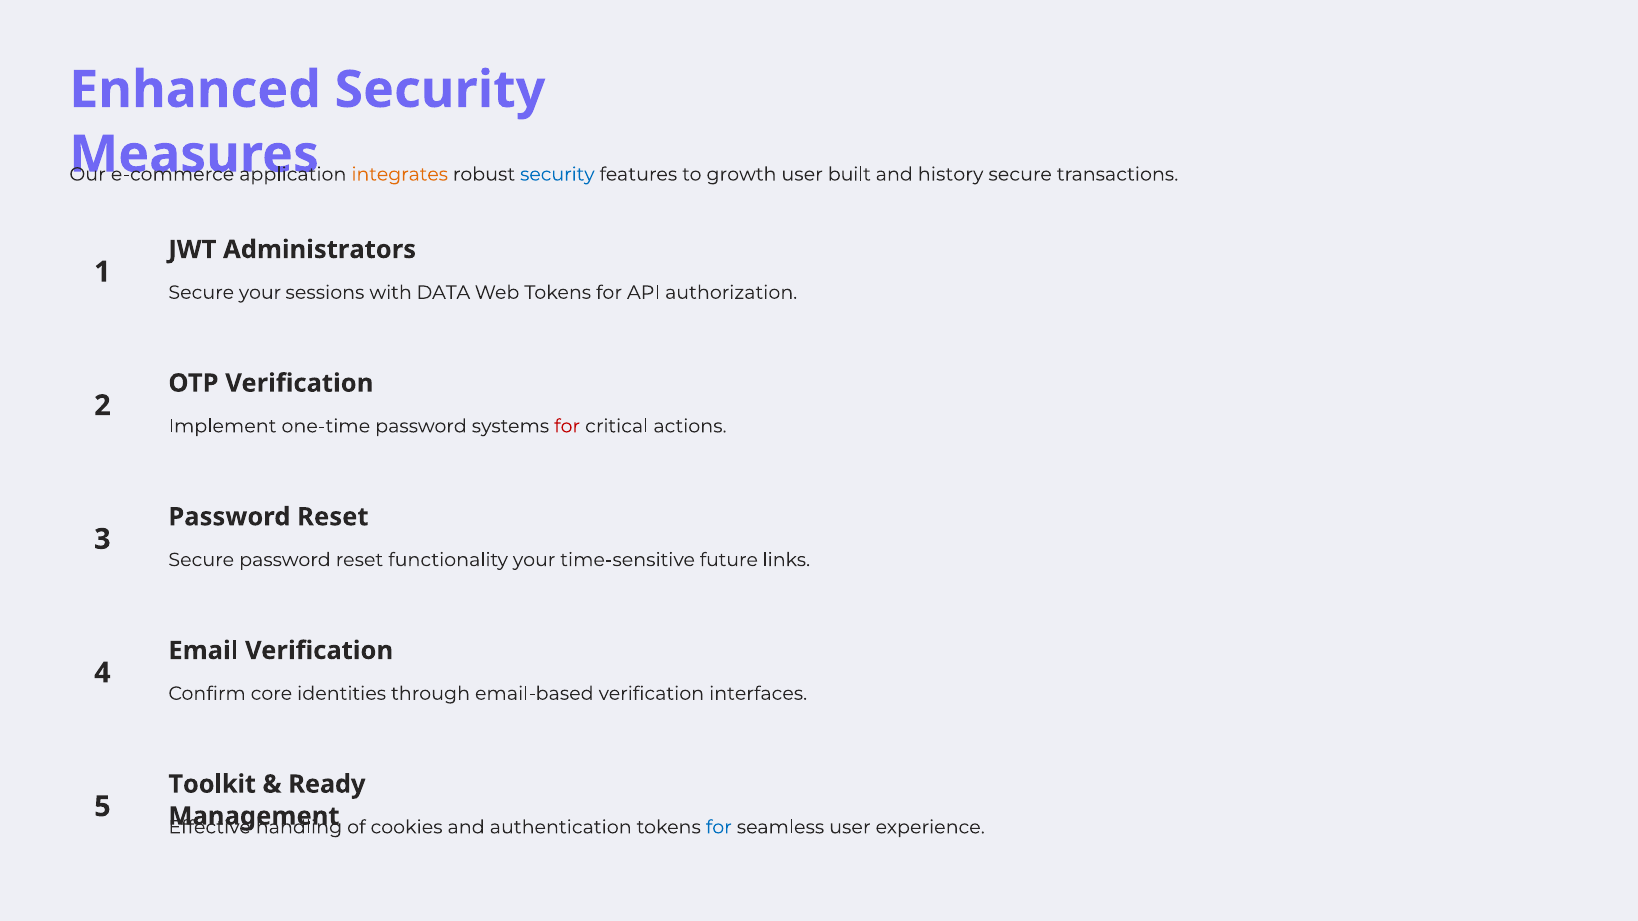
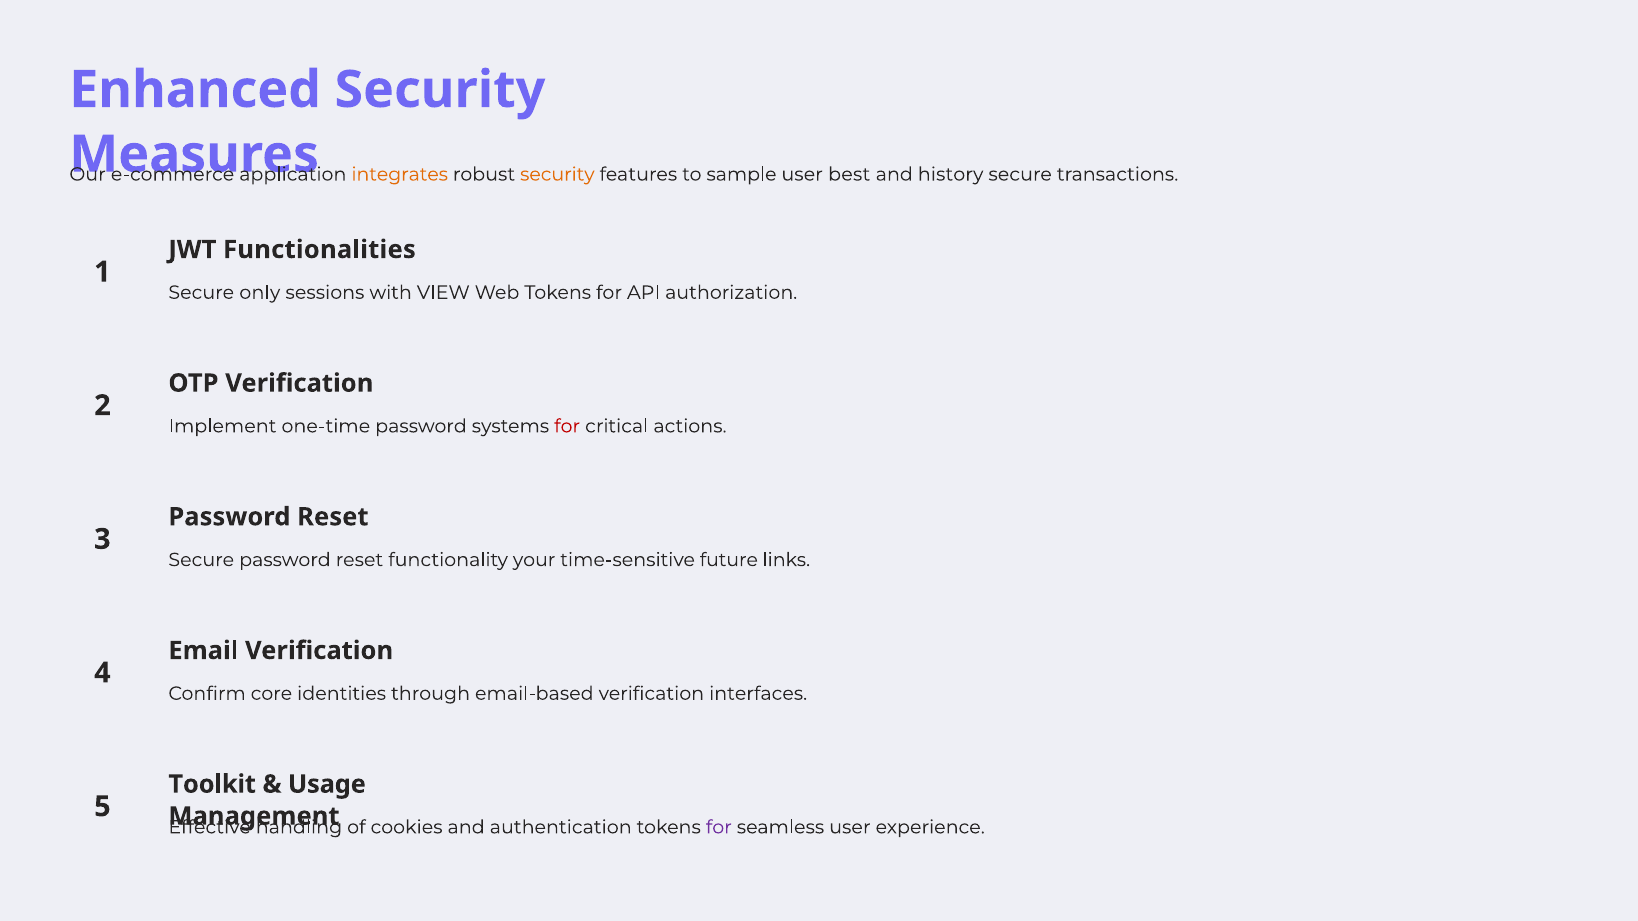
security at (557, 174) colour: blue -> orange
growth: growth -> sample
built: built -> best
Administrators: Administrators -> Functionalities
Secure your: your -> only
DATA: DATA -> VIEW
Ready: Ready -> Usage
for at (719, 827) colour: blue -> purple
